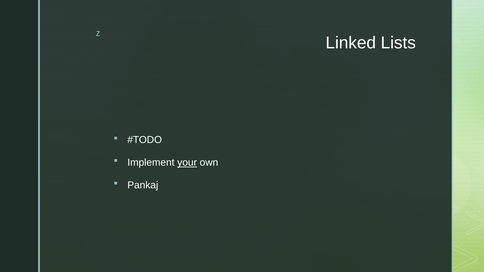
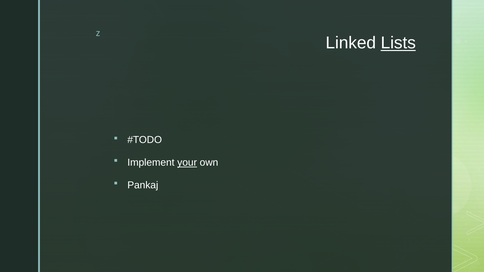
Lists underline: none -> present
